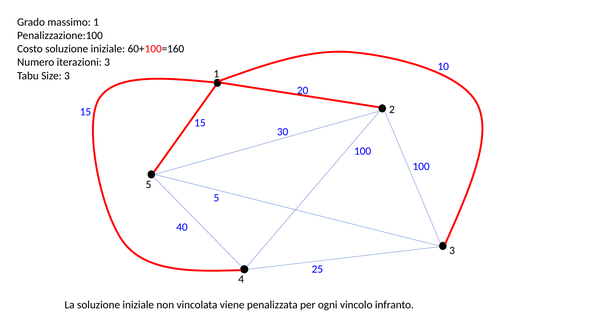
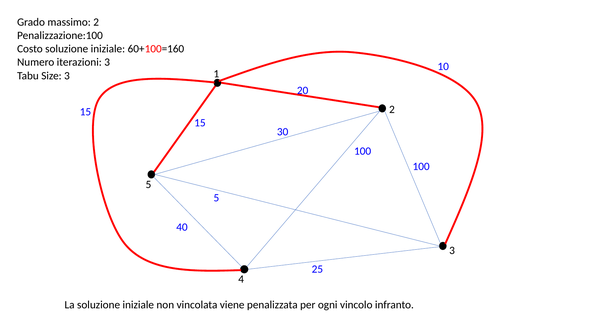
massimo 1: 1 -> 2
